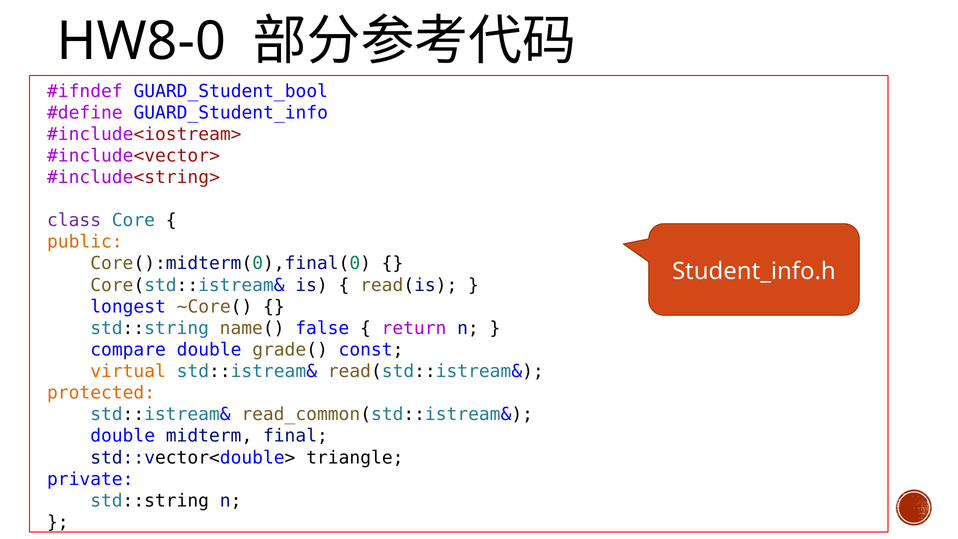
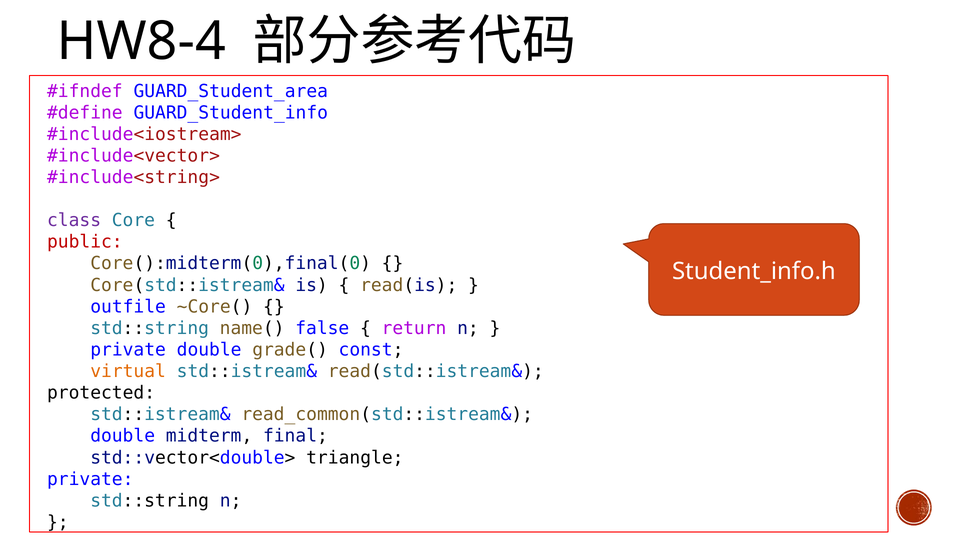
HW8-0: HW8-0 -> HW8-4
GUARD_Student_bool: GUARD_Student_bool -> GUARD_Student_area
public colour: orange -> red
longest: longest -> outfile
compare at (128, 350): compare -> private
protected colour: orange -> black
